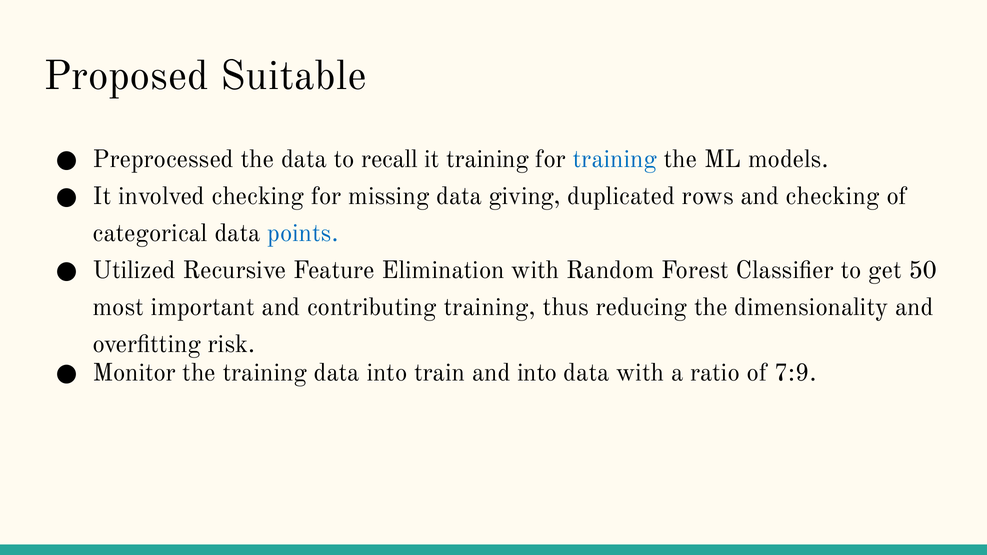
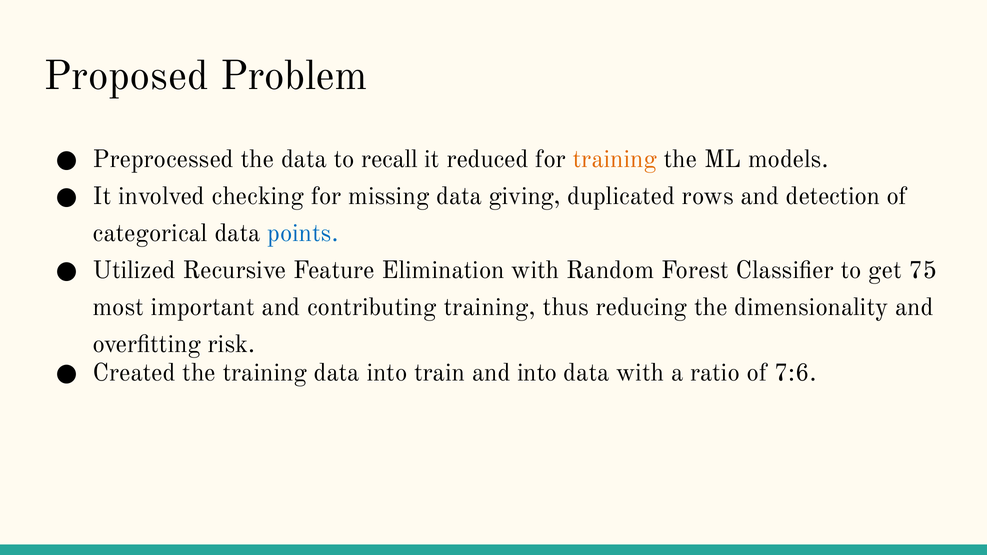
Suitable: Suitable -> Problem
it training: training -> reduced
training at (615, 159) colour: blue -> orange
and checking: checking -> detection
50: 50 -> 75
Monitor: Monitor -> Created
7:9: 7:9 -> 7:6
